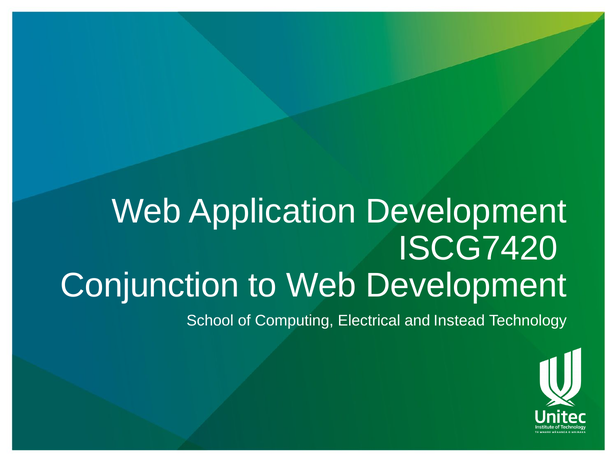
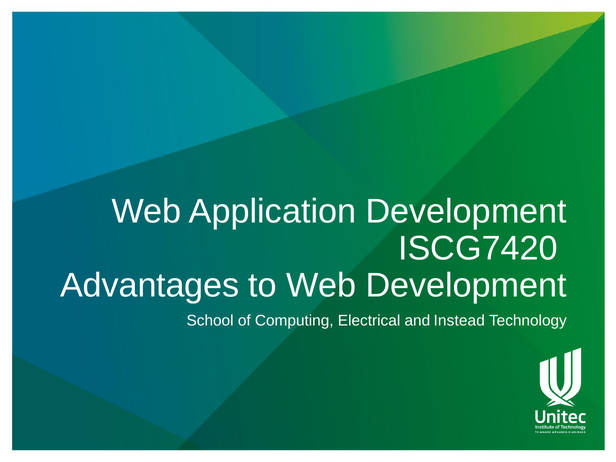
Conjunction: Conjunction -> Advantages
